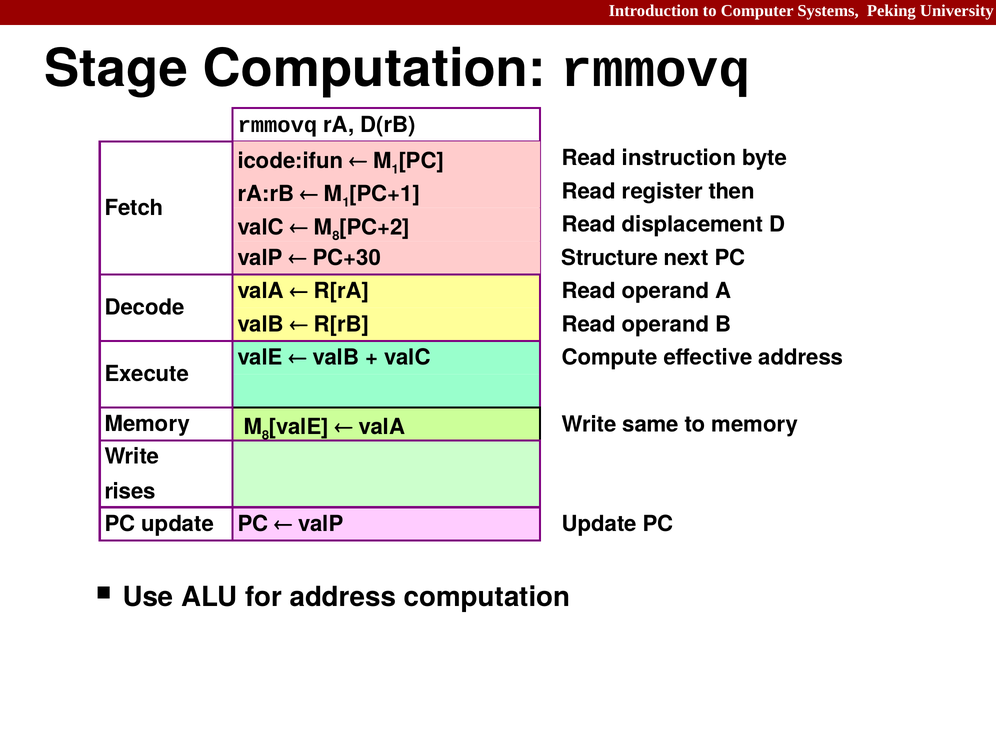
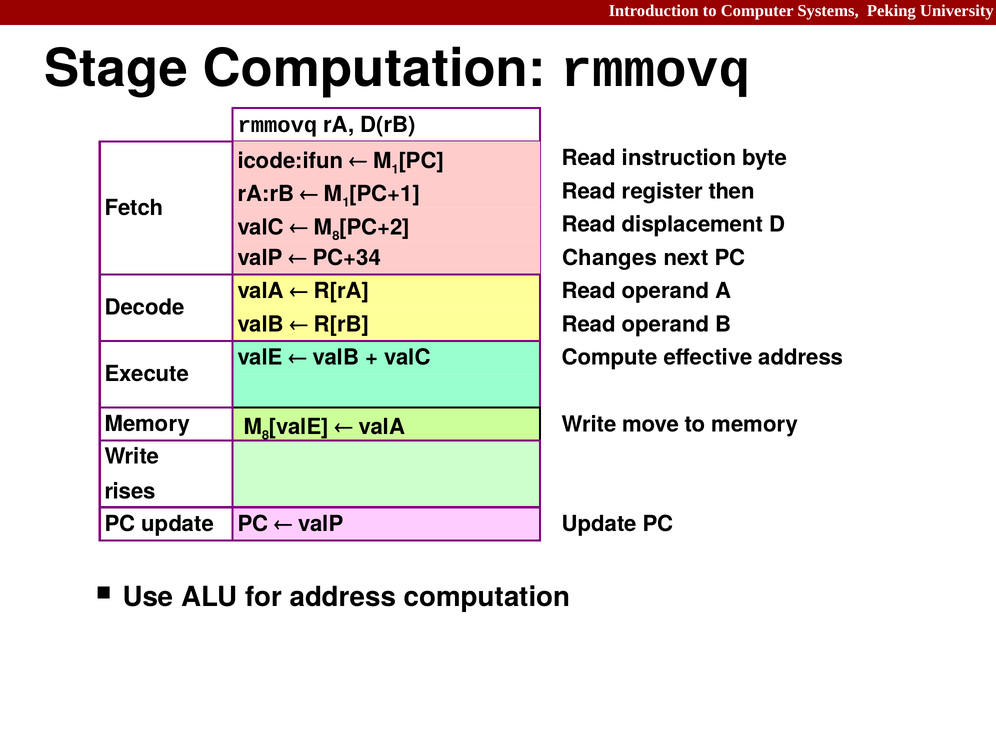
PC+30: PC+30 -> PC+34
Structure: Structure -> Changes
same: same -> move
